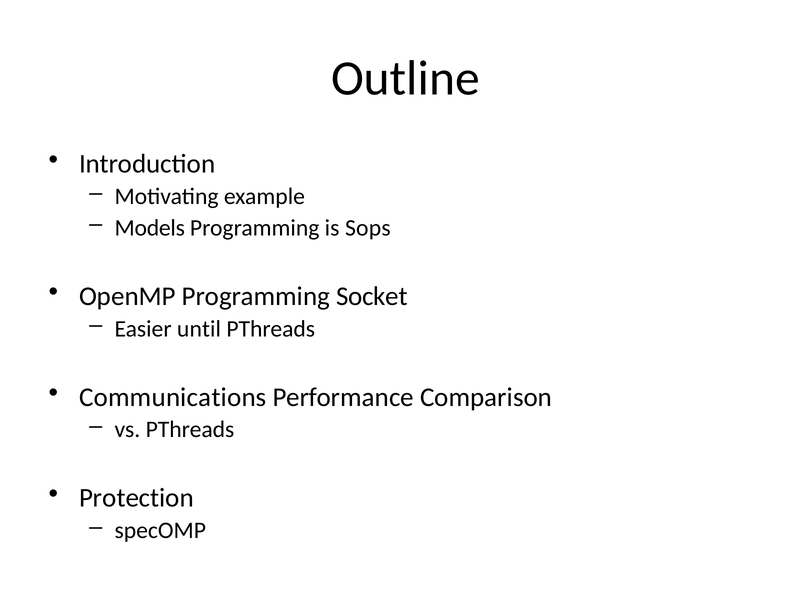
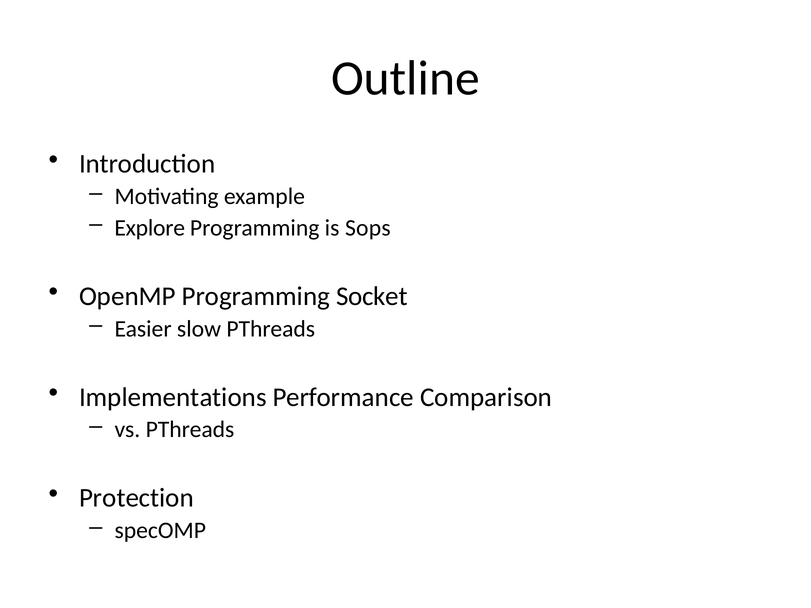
Models: Models -> Explore
until: until -> slow
Communications: Communications -> Implementations
